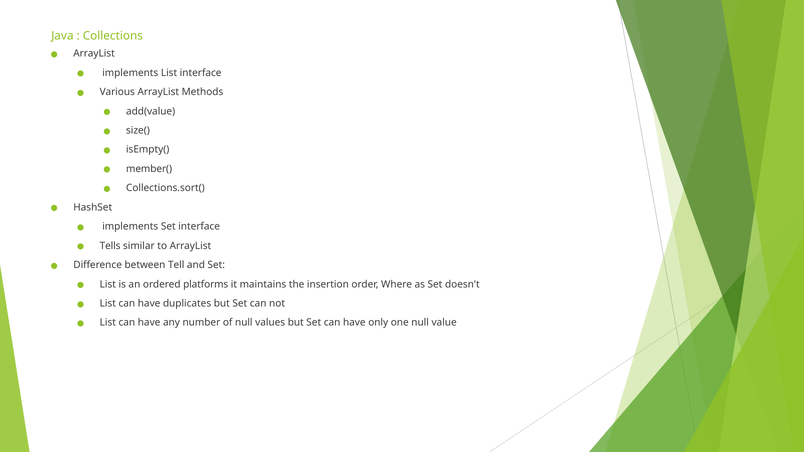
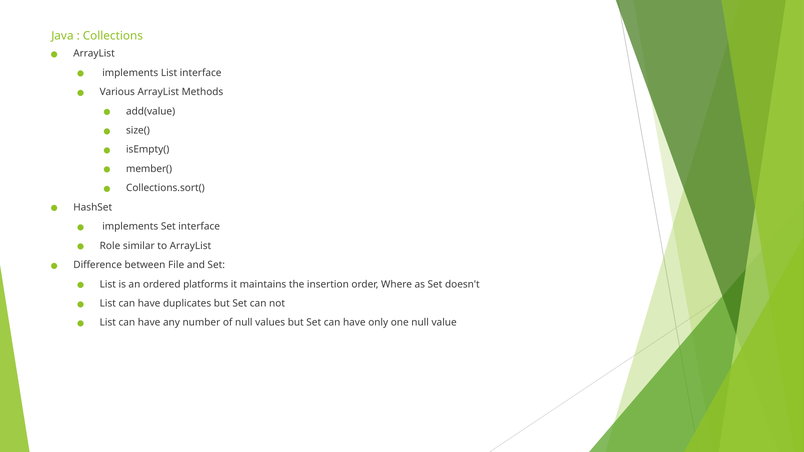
Tells: Tells -> Role
Tell: Tell -> File
